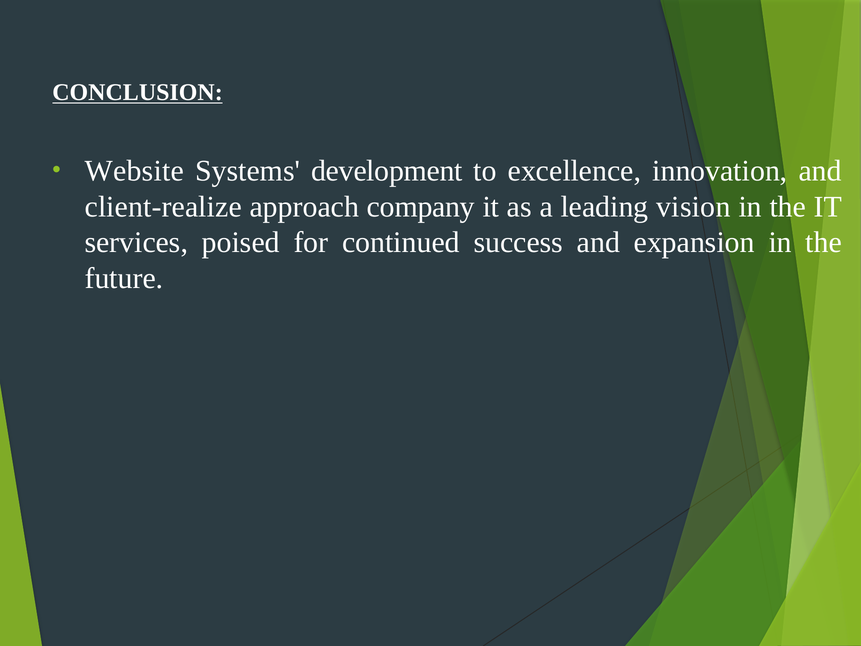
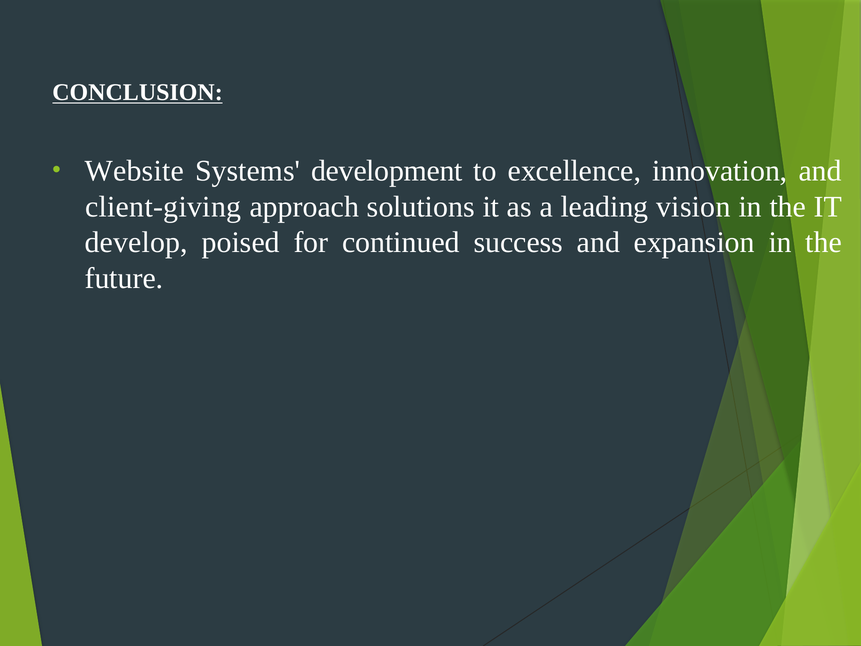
client-realize: client-realize -> client-giving
company: company -> solutions
services: services -> develop
